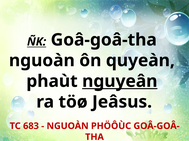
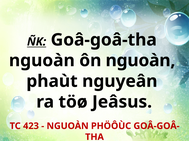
ôn quyeàn: quyeàn -> nguoàn
nguyeân underline: present -> none
683: 683 -> 423
